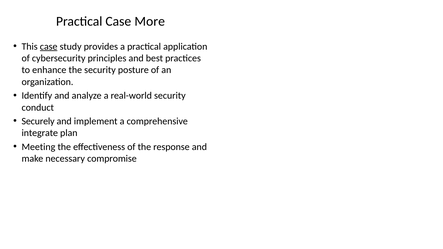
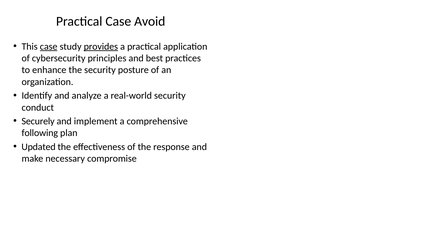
More: More -> Avoid
provides underline: none -> present
integrate: integrate -> following
Meeting: Meeting -> Updated
